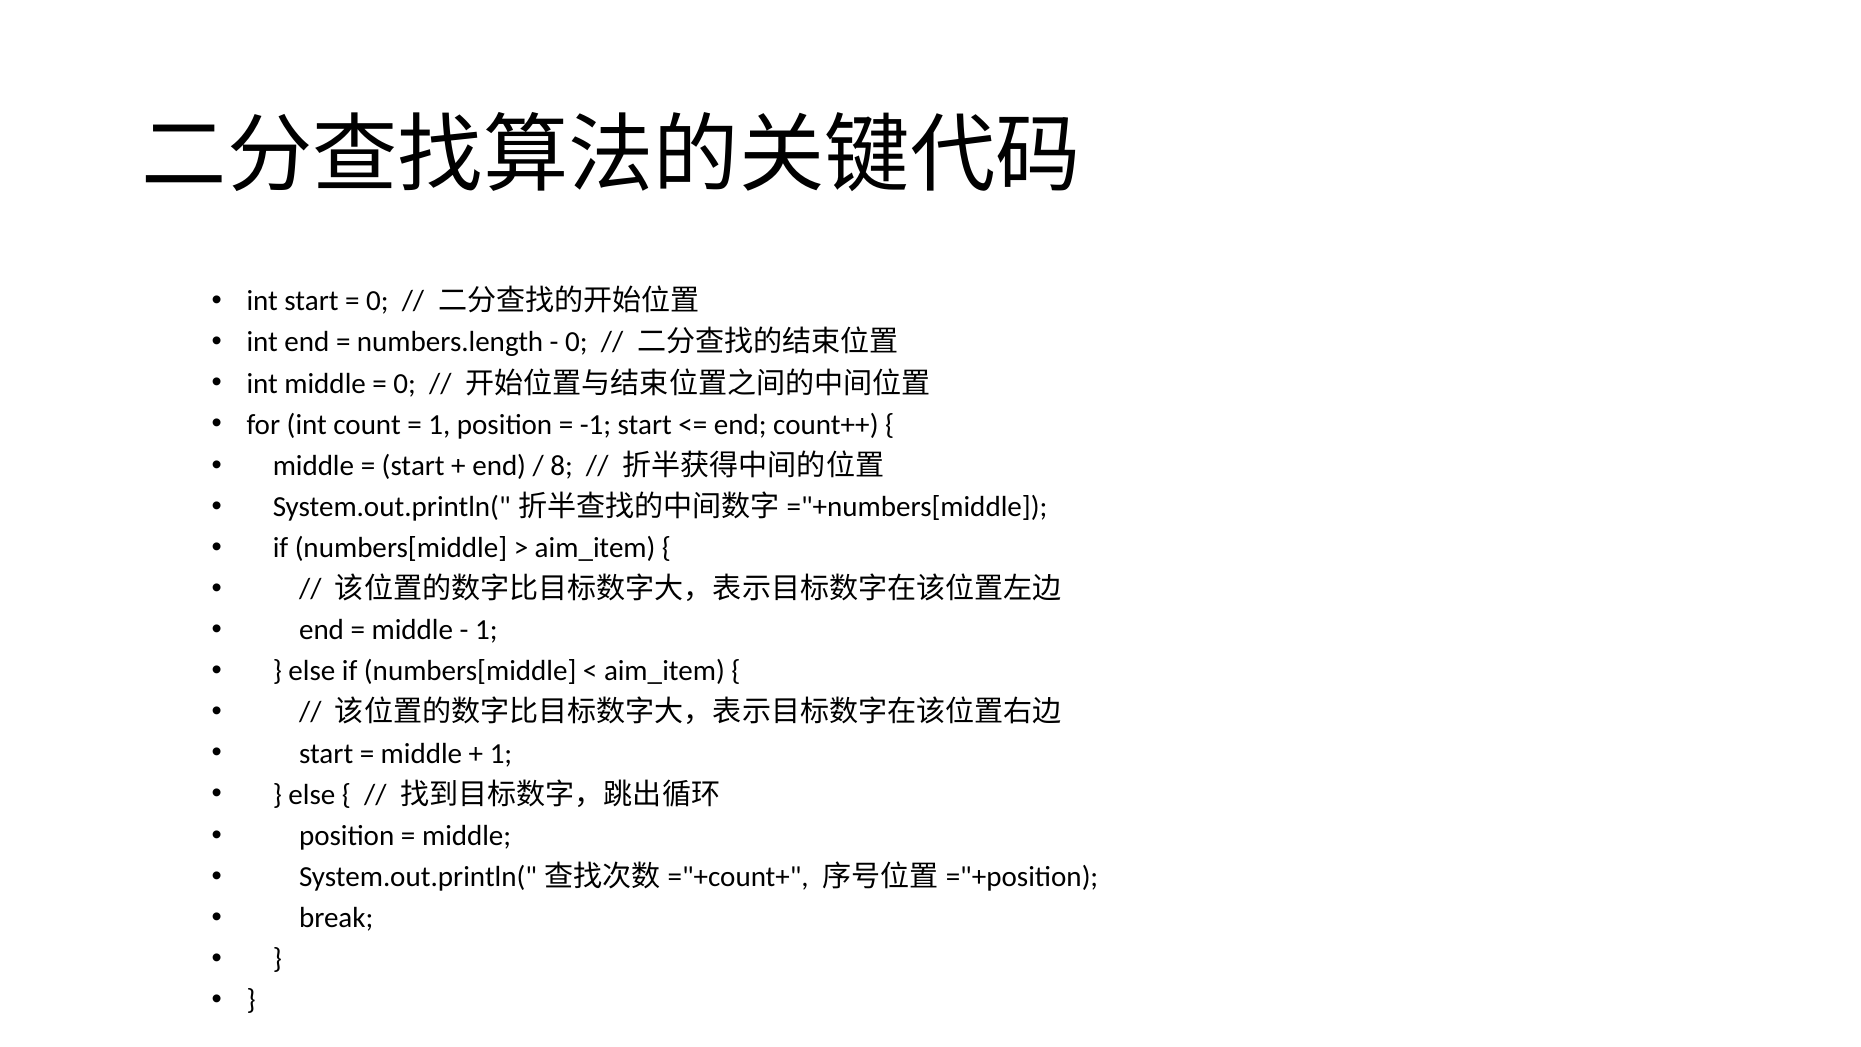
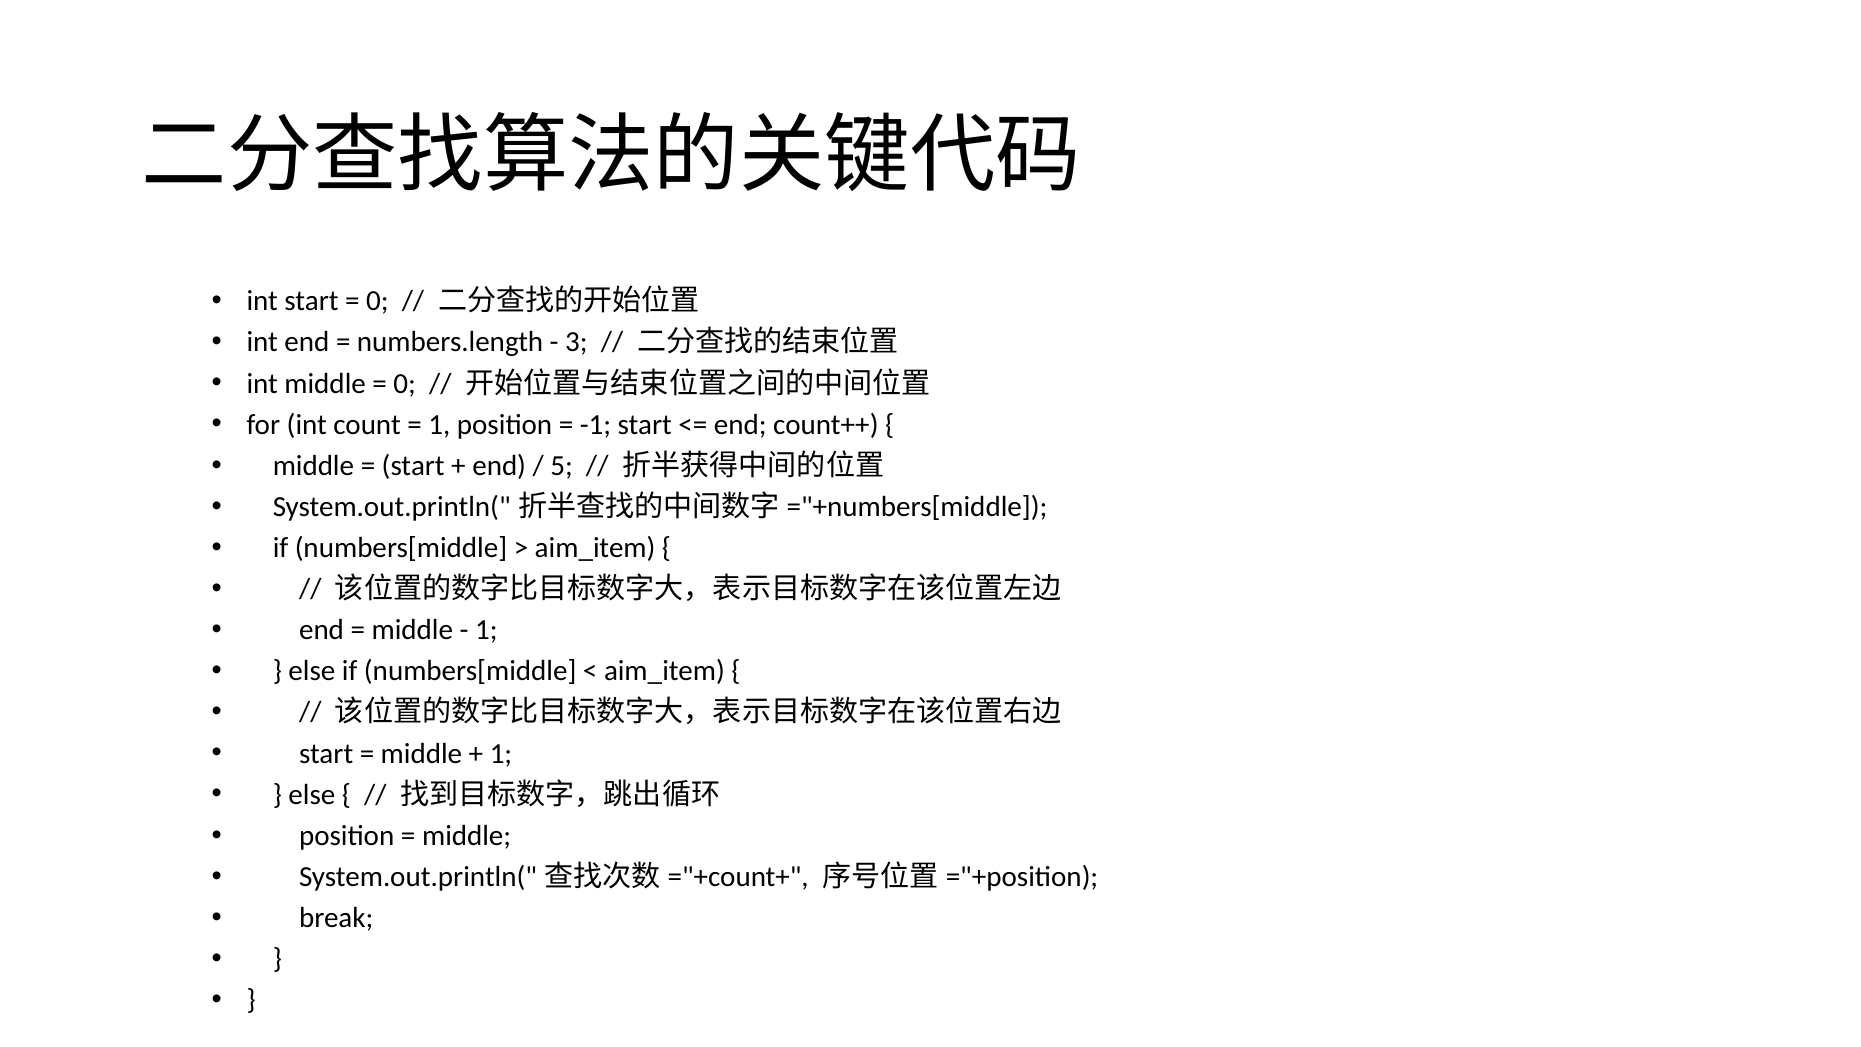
0 at (576, 342): 0 -> 3
8: 8 -> 5
